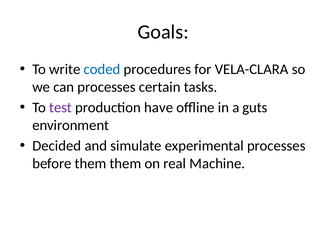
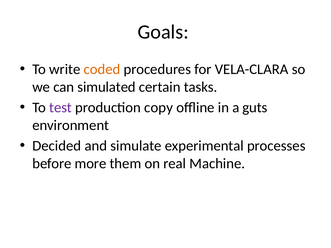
coded colour: blue -> orange
can processes: processes -> simulated
have: have -> copy
before them: them -> more
